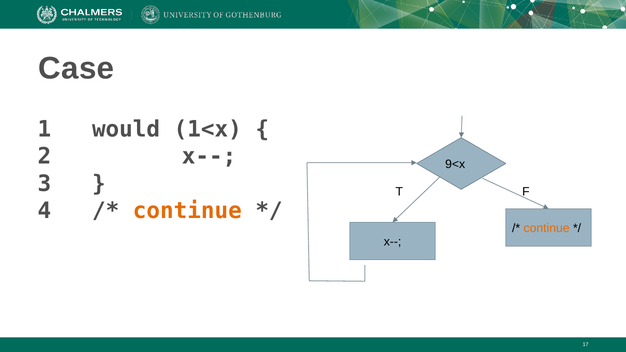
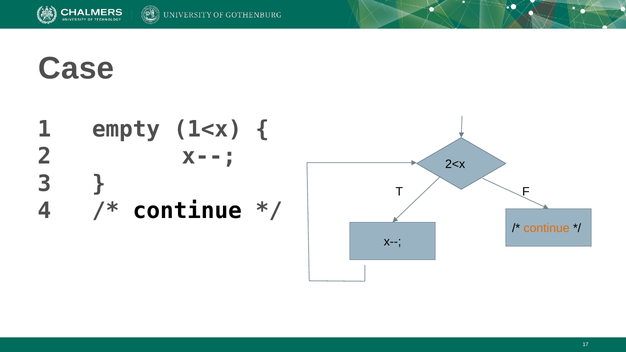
would: would -> empty
9<x: 9<x -> 2<x
continue at (187, 211) colour: orange -> black
